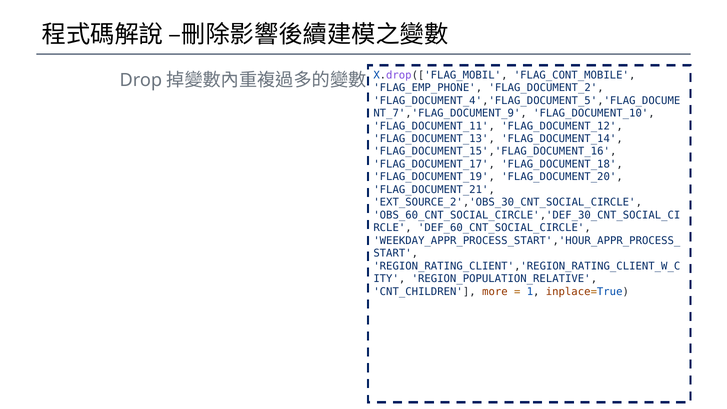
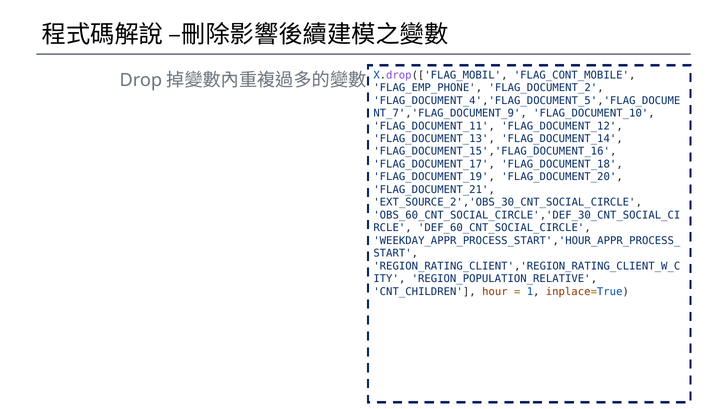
more: more -> hour
